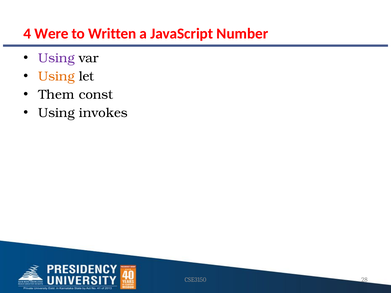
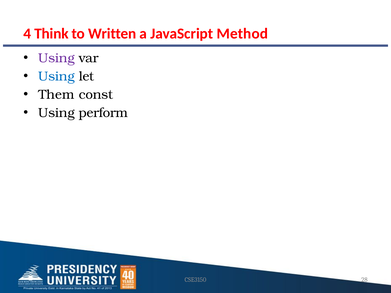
Were: Were -> Think
Number: Number -> Method
Using at (56, 76) colour: orange -> blue
invokes: invokes -> perform
